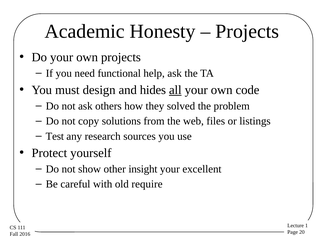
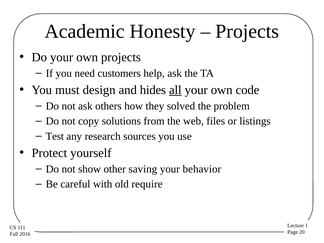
functional: functional -> customers
insight: insight -> saving
excellent: excellent -> behavior
